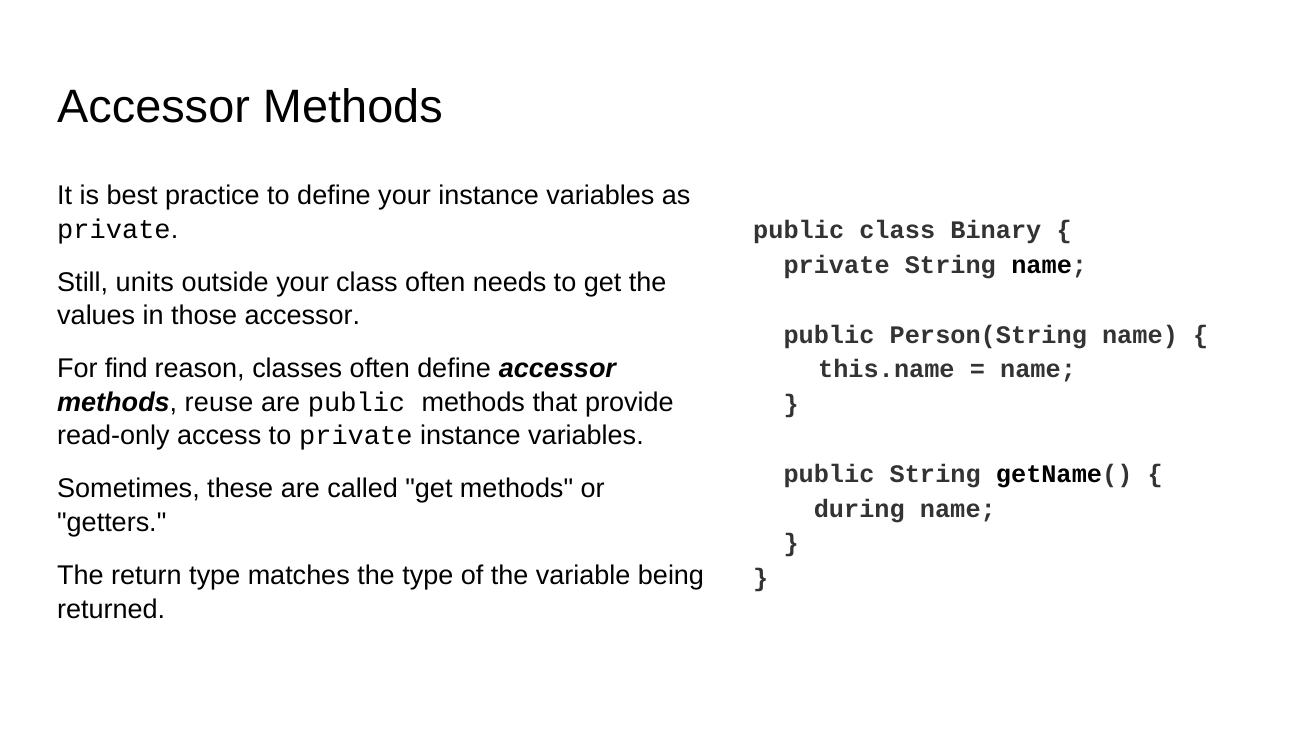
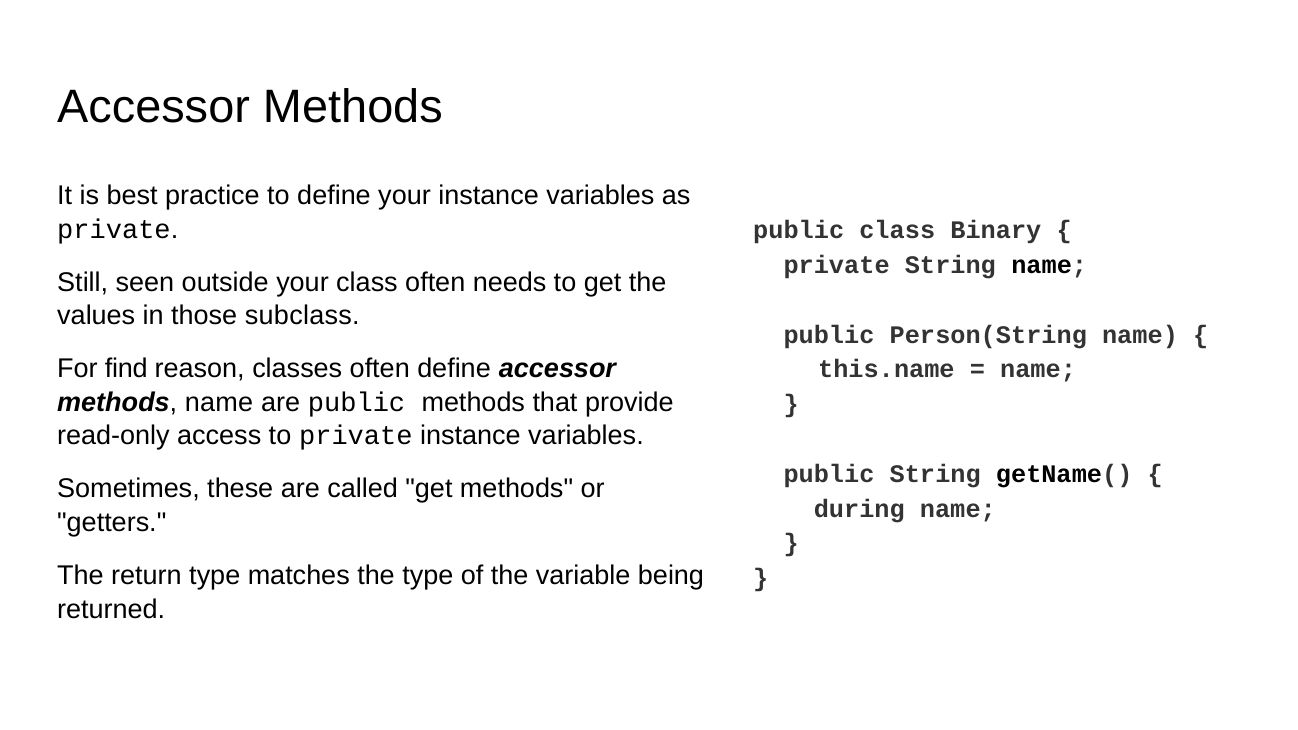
units: units -> seen
those accessor: accessor -> subclass
methods reuse: reuse -> name
